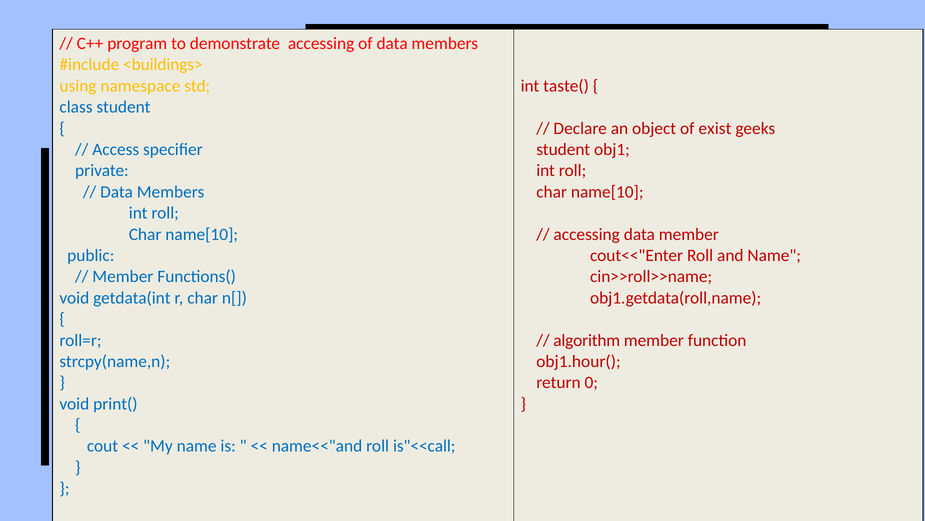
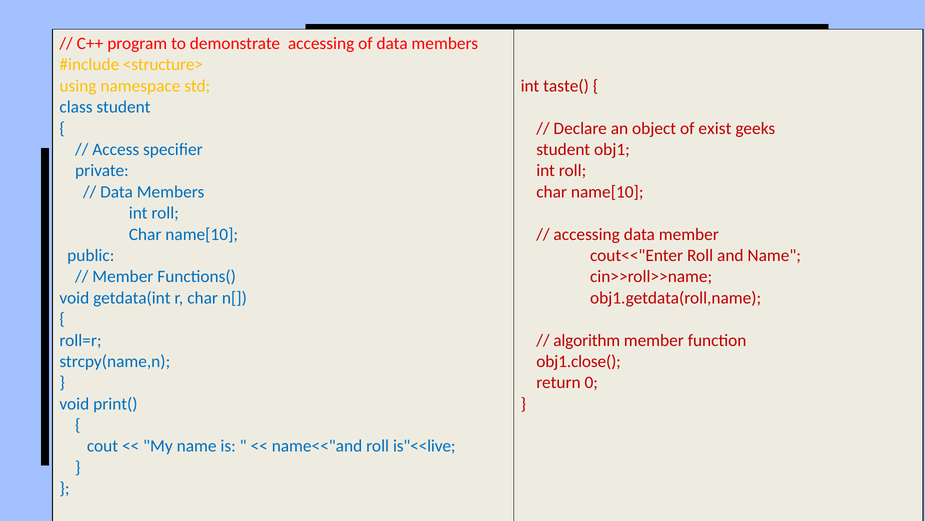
<buildings>: <buildings> -> <structure>
obj1.hour(: obj1.hour( -> obj1.close(
is"<<call: is"<<call -> is"<<live
